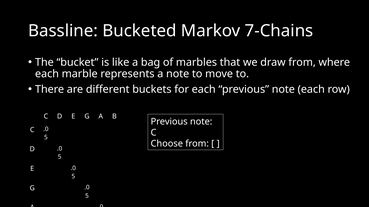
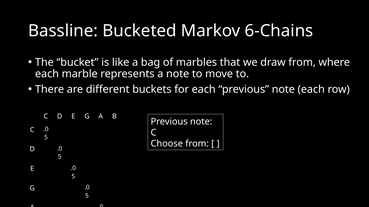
7-Chains: 7-Chains -> 6-Chains
